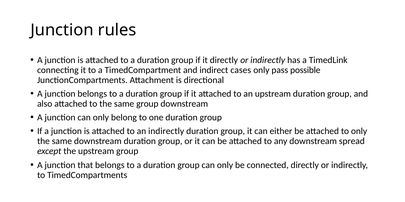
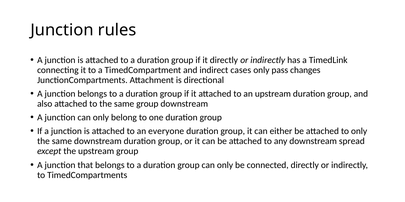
possible: possible -> changes
an indirectly: indirectly -> everyone
